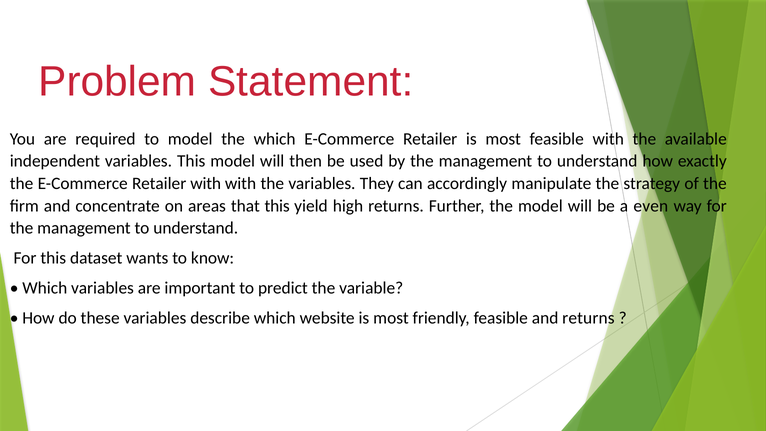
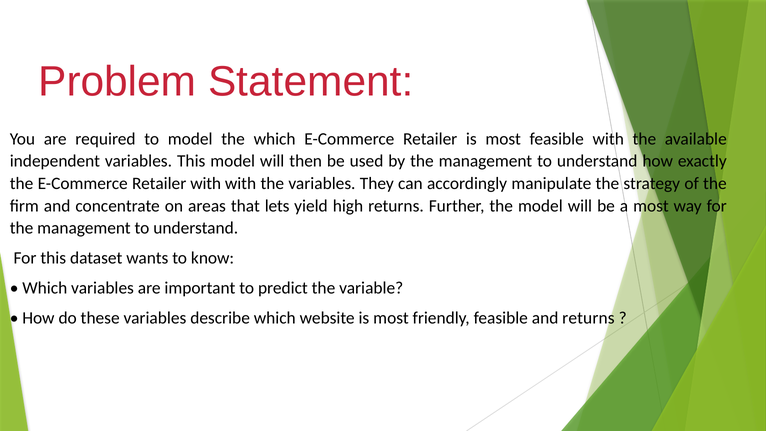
that this: this -> lets
a even: even -> most
